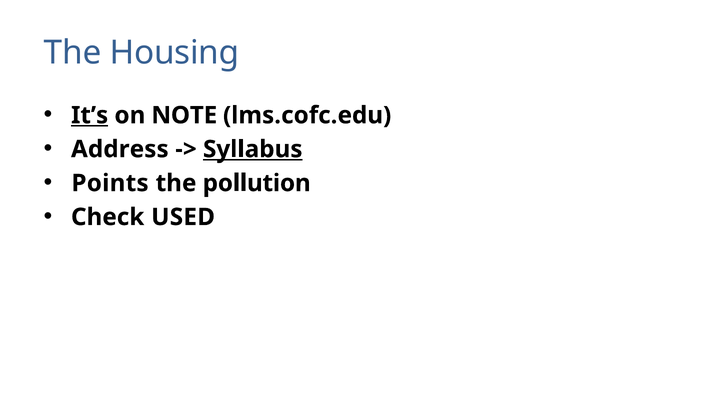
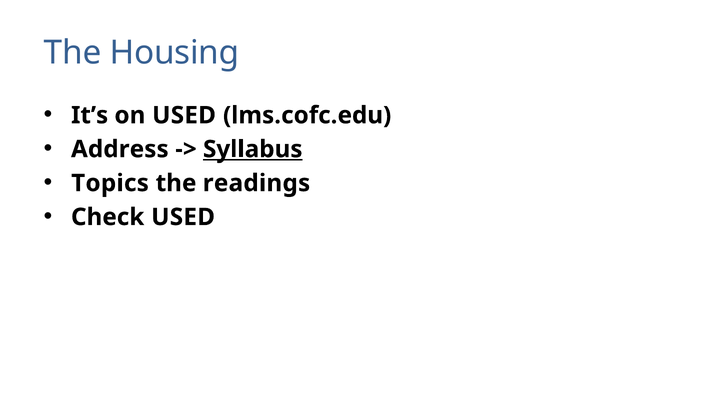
It’s underline: present -> none
on NOTE: NOTE -> USED
Points: Points -> Topics
pollution: pollution -> readings
